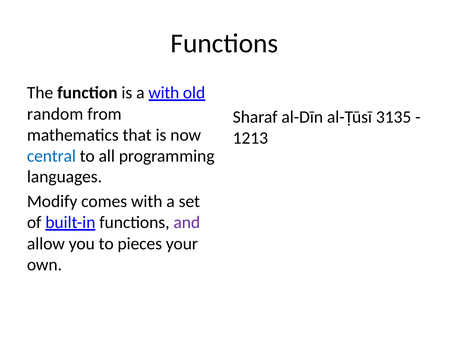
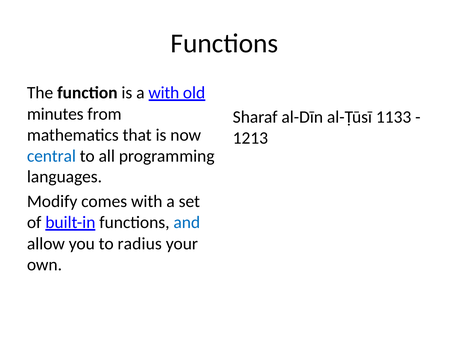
random: random -> minutes
3135: 3135 -> 1133
and colour: purple -> blue
pieces: pieces -> radius
